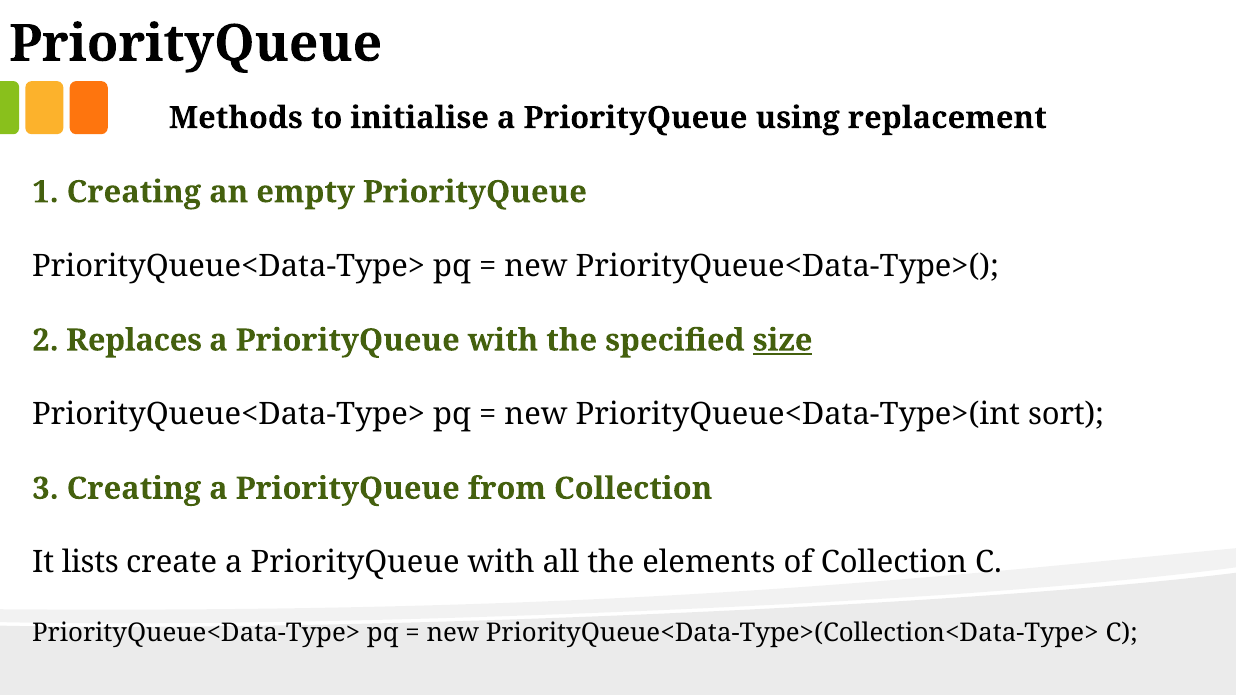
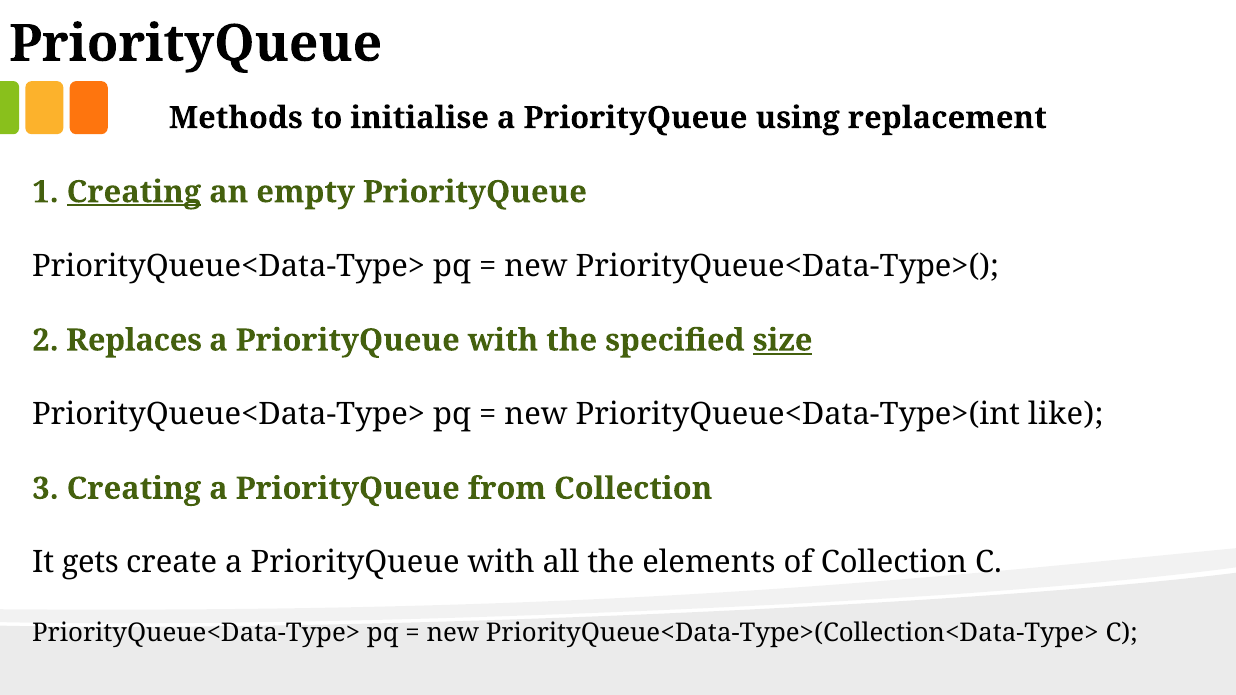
Creating at (134, 192) underline: none -> present
sort: sort -> like
lists: lists -> gets
